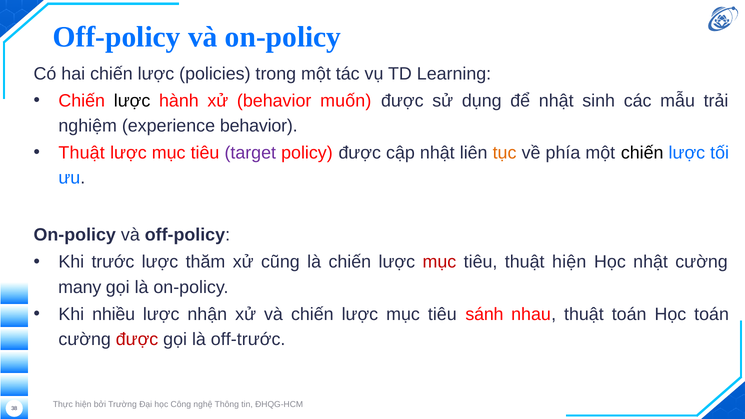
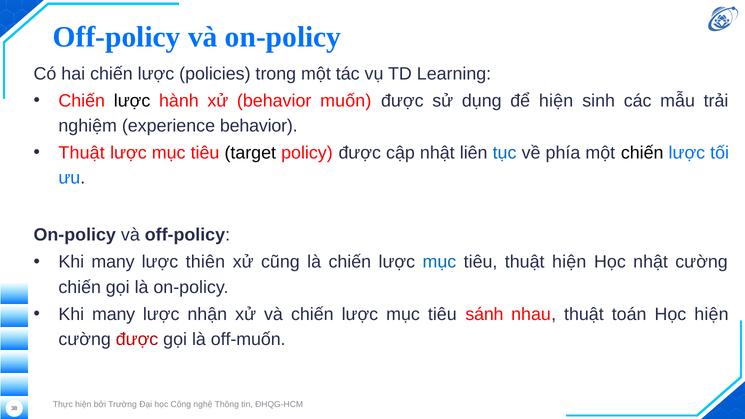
để nhật: nhật -> hiện
target colour: purple -> black
tục colour: orange -> blue
trước at (113, 262): trước -> many
thăm: thăm -> thiên
mục at (439, 262) colour: red -> blue
many at (80, 287): many -> chiến
nhiều at (114, 314): nhiều -> many
Học toán: toán -> hiện
off-trước: off-trước -> off-muốn
